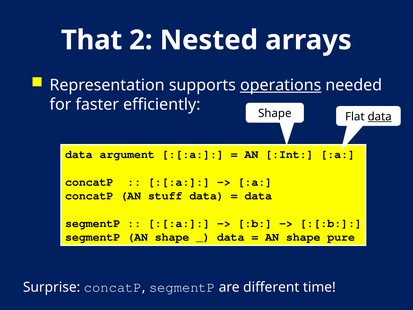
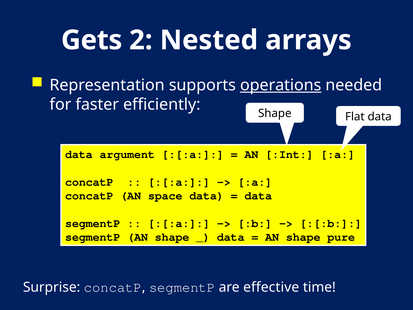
That: That -> Gets
data at (380, 117) underline: present -> none
stuff: stuff -> space
different: different -> effective
